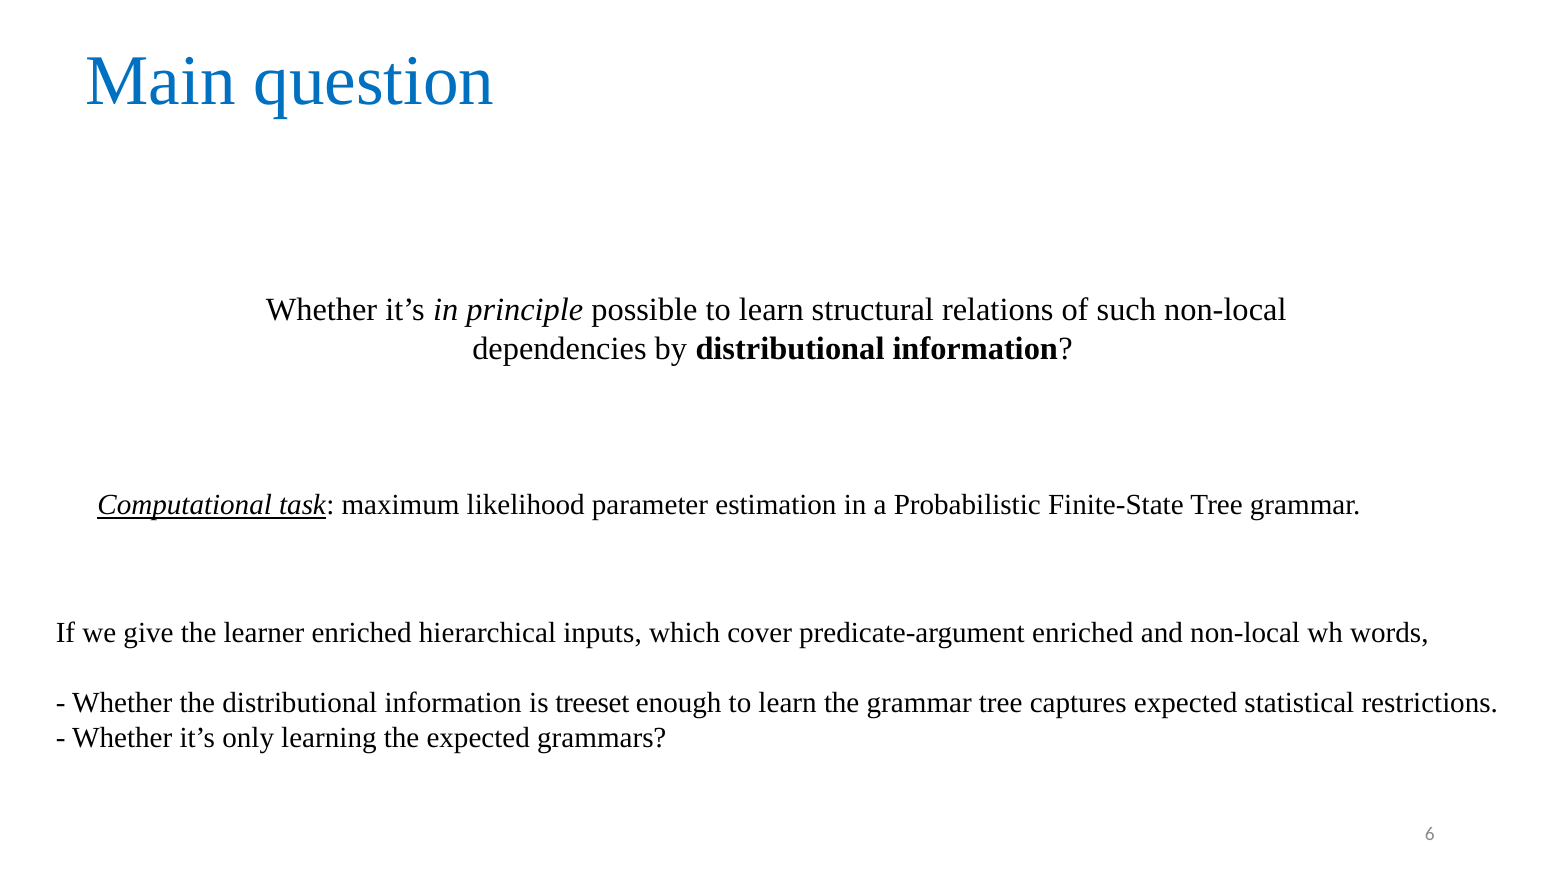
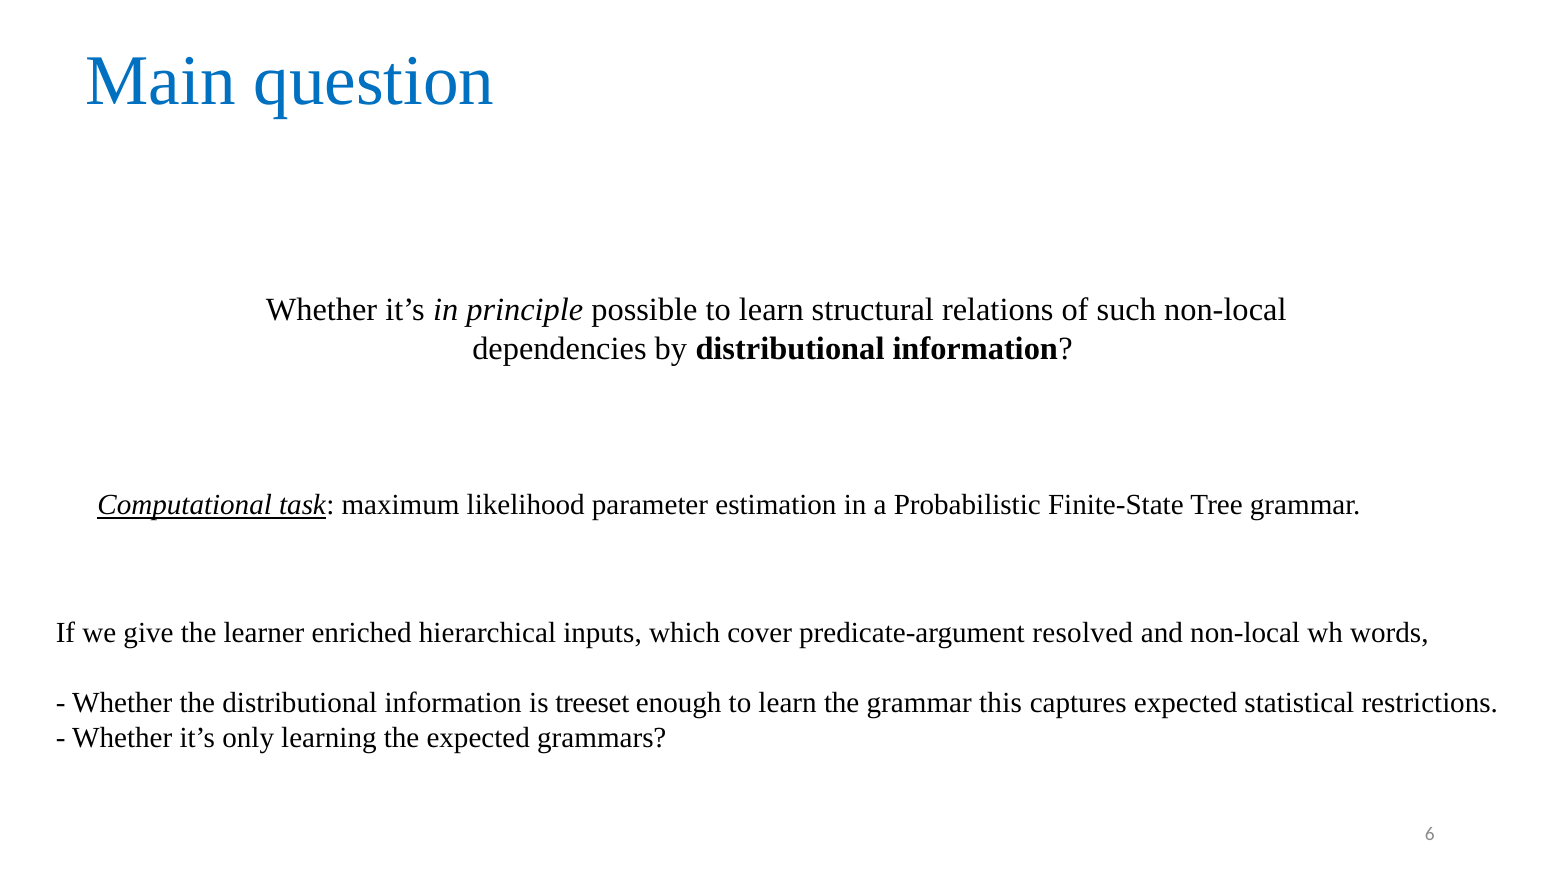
predicate-argument enriched: enriched -> resolved
grammar tree: tree -> this
